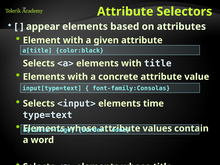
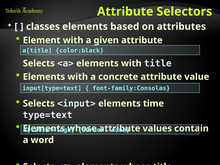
appear: appear -> classes
